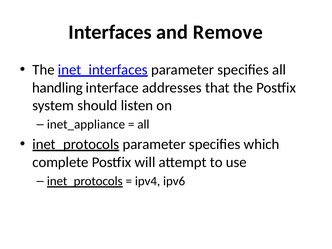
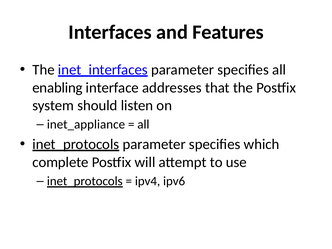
Remove: Remove -> Features
handling: handling -> enabling
